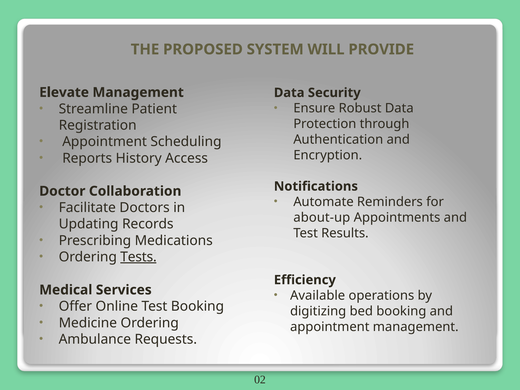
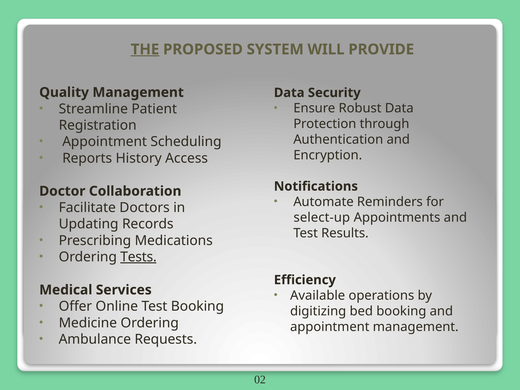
THE underline: none -> present
Elevate: Elevate -> Quality
about-up: about-up -> select-up
